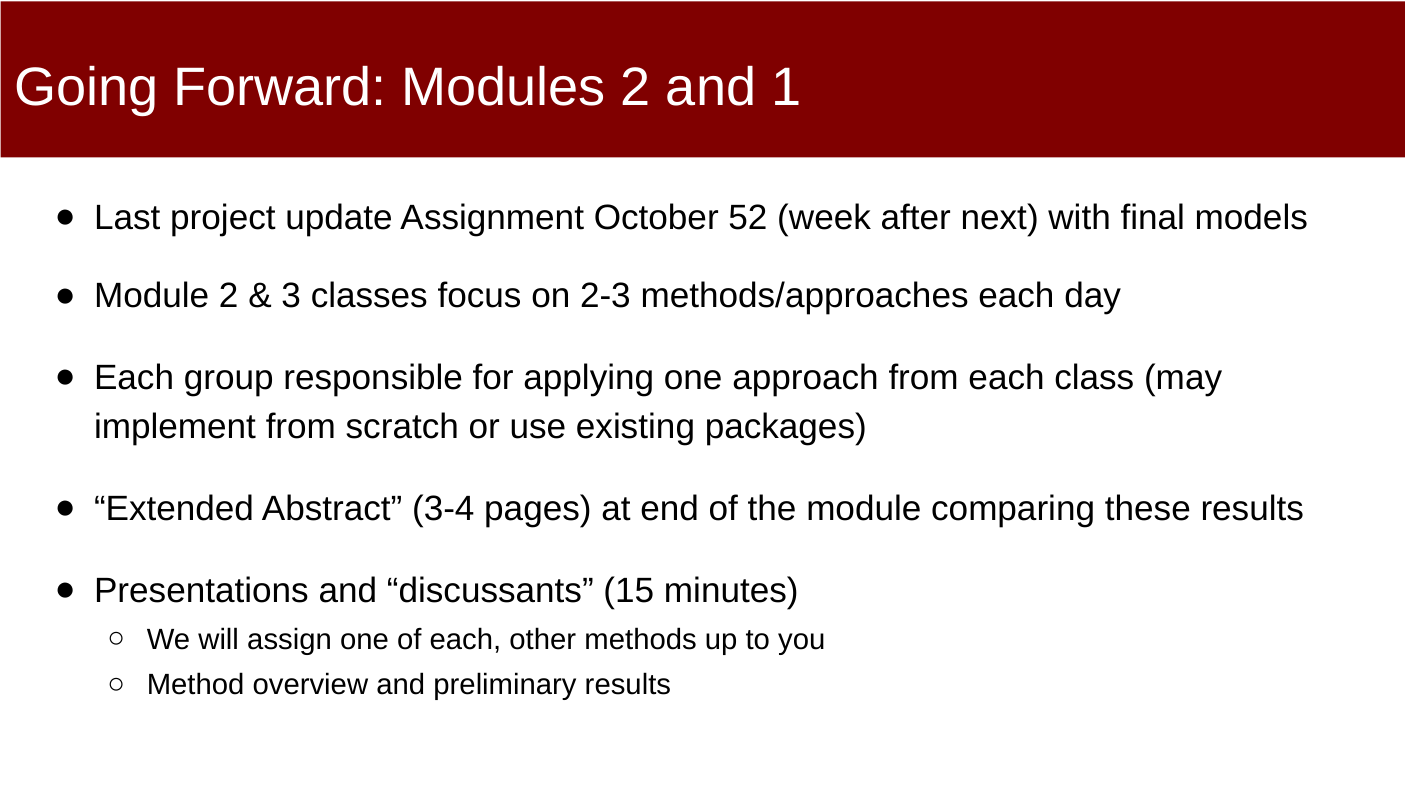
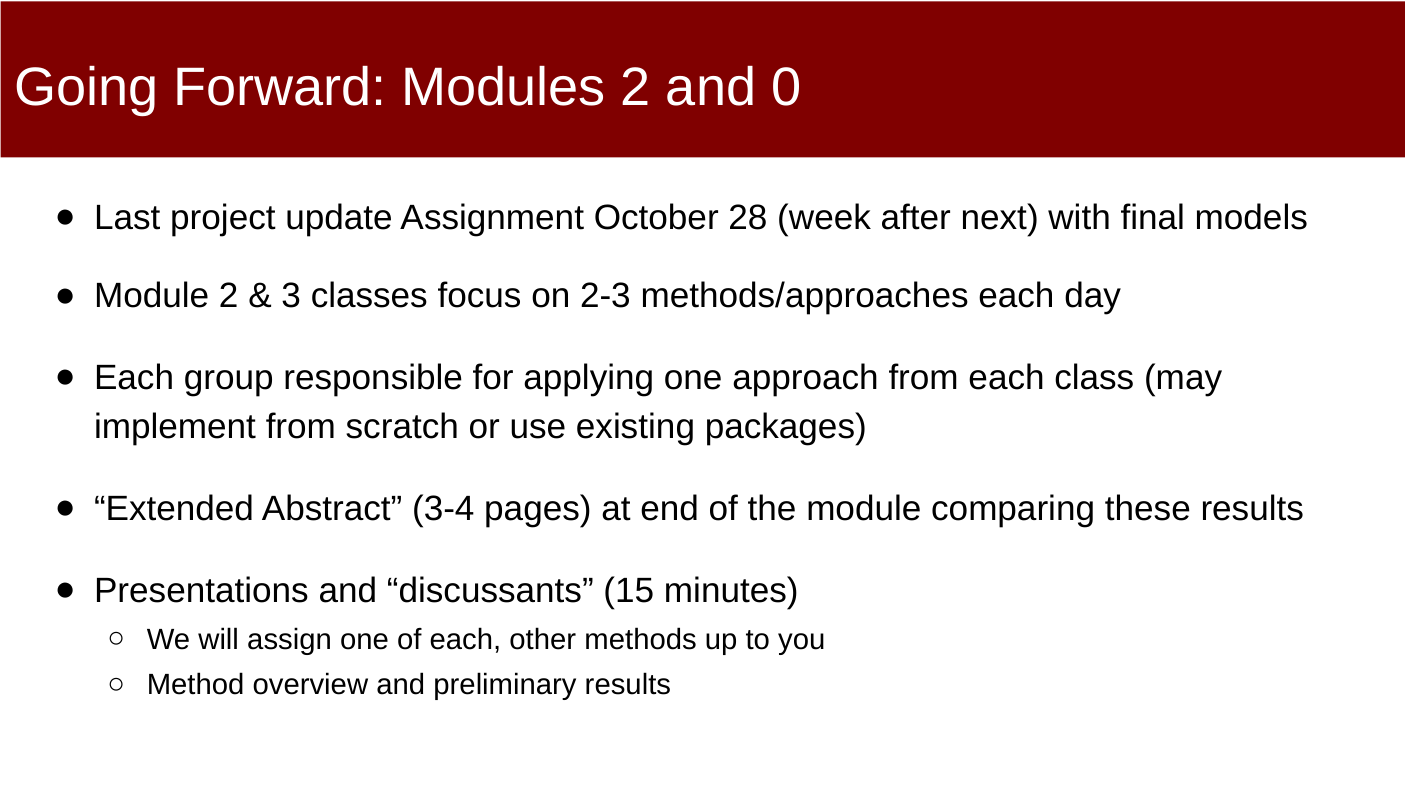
1: 1 -> 0
52: 52 -> 28
